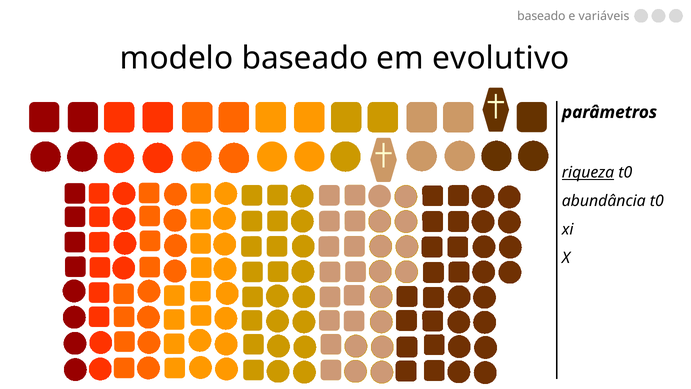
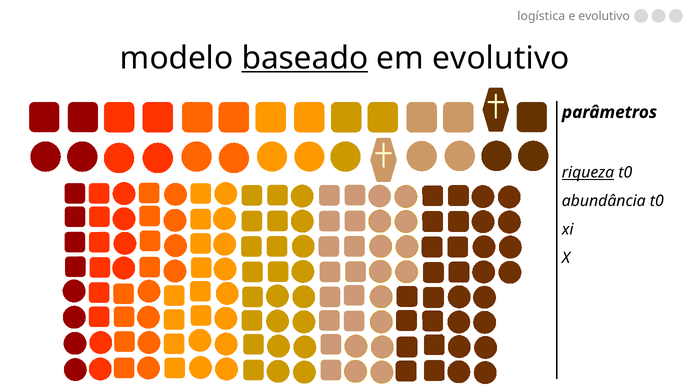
baseado at (541, 16): baseado -> logística
e variáveis: variáveis -> evolutivo
baseado at (305, 58) underline: none -> present
